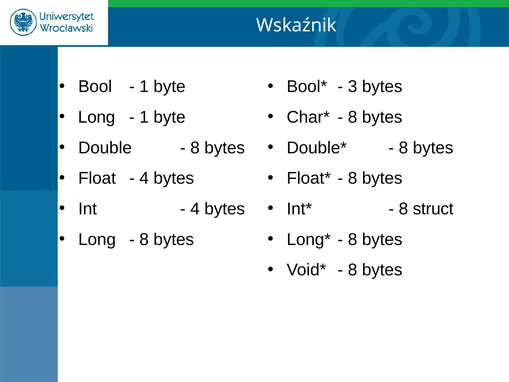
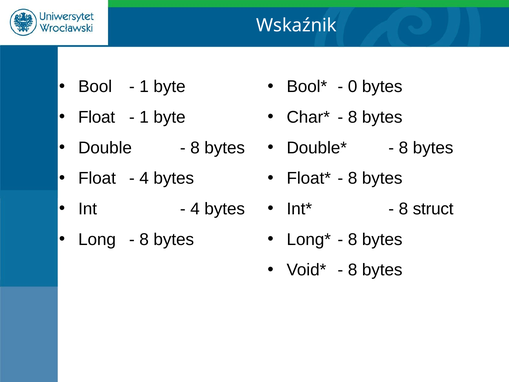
3: 3 -> 0
Long at (97, 117): Long -> Float
